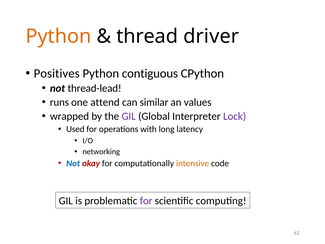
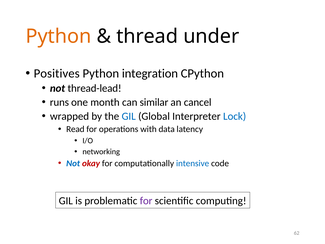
driver: driver -> under
contiguous: contiguous -> integration
attend: attend -> month
values: values -> cancel
GIL at (129, 116) colour: purple -> blue
Lock colour: purple -> blue
Used: Used -> Read
long: long -> data
intensive colour: orange -> blue
